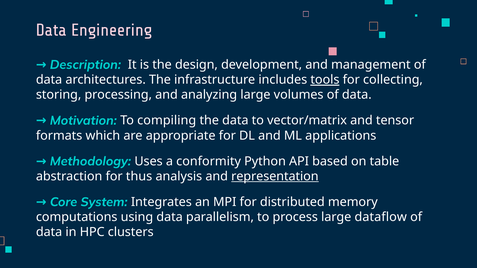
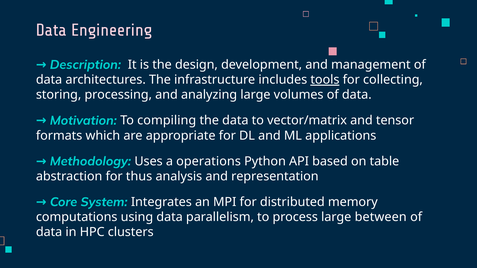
conformity: conformity -> operations
representation underline: present -> none
dataflow: dataflow -> between
